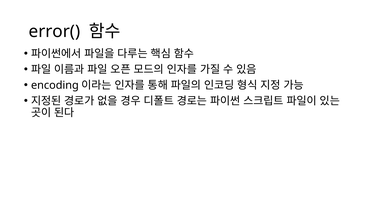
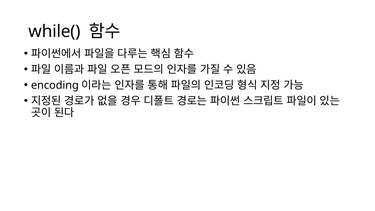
error(: error( -> while(
